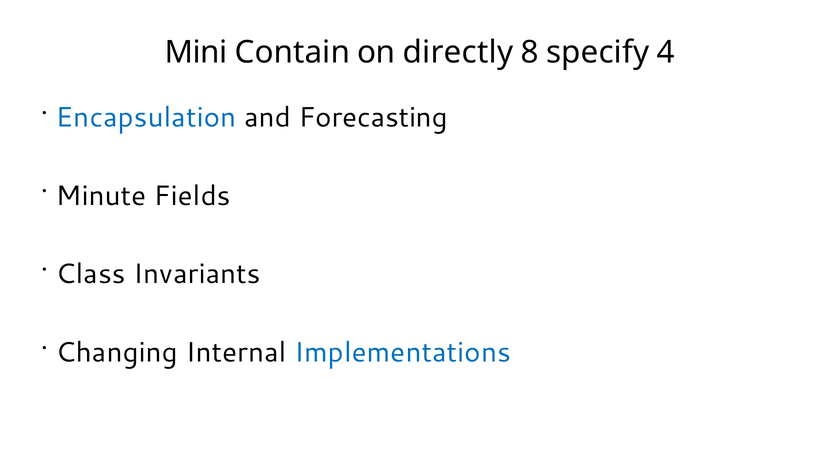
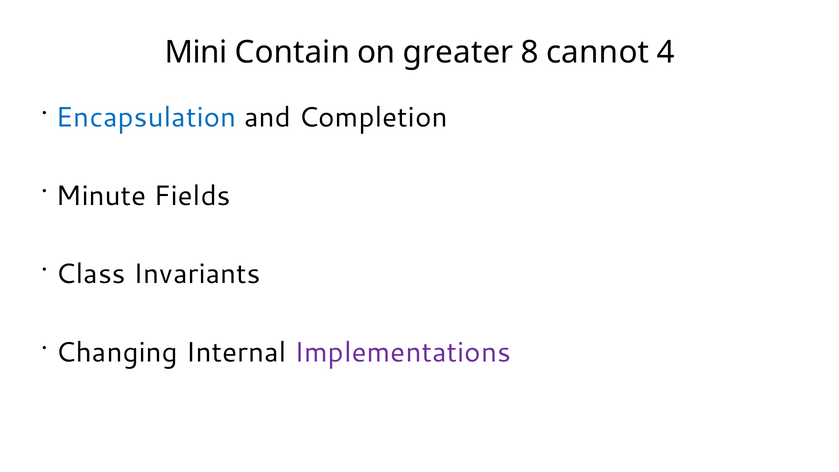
directly: directly -> greater
specify: specify -> cannot
Forecasting: Forecasting -> Completion
Implementations colour: blue -> purple
